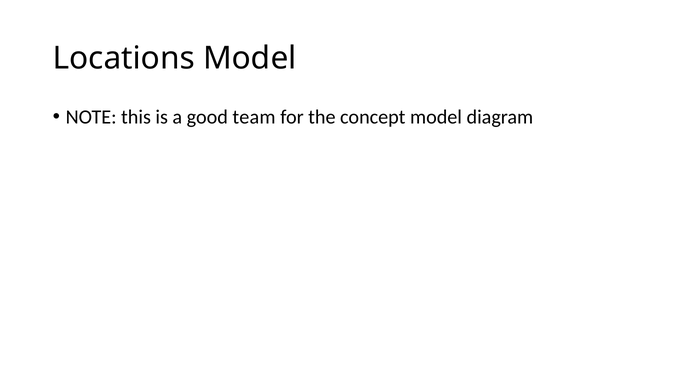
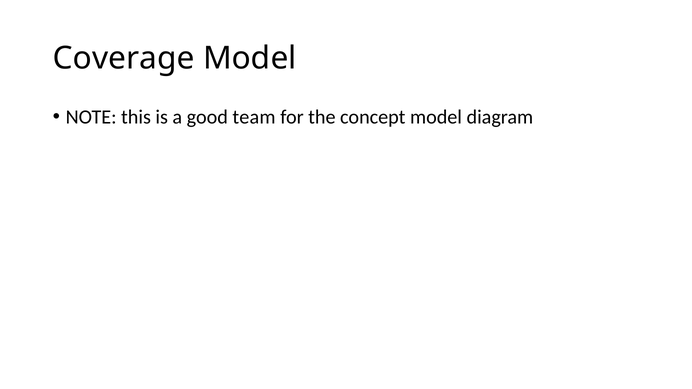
Locations: Locations -> Coverage
